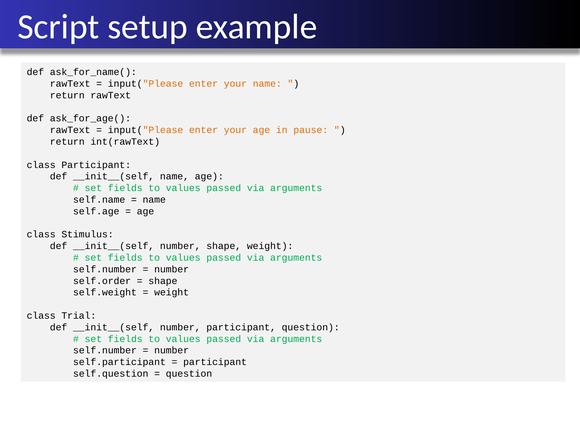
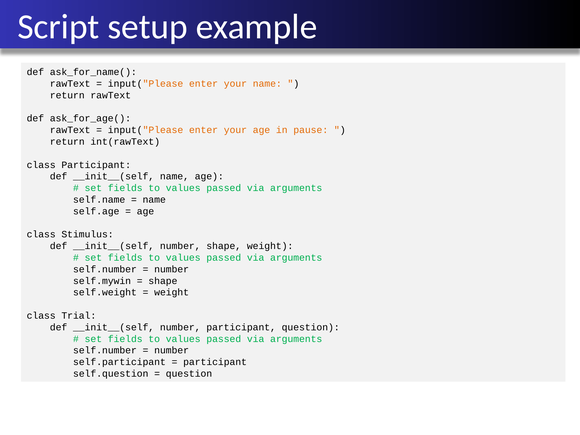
self.order: self.order -> self.mywin
